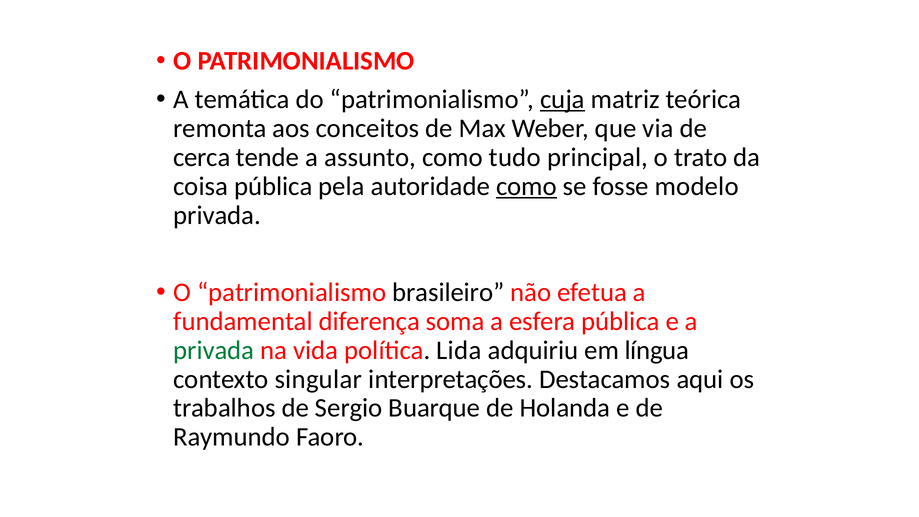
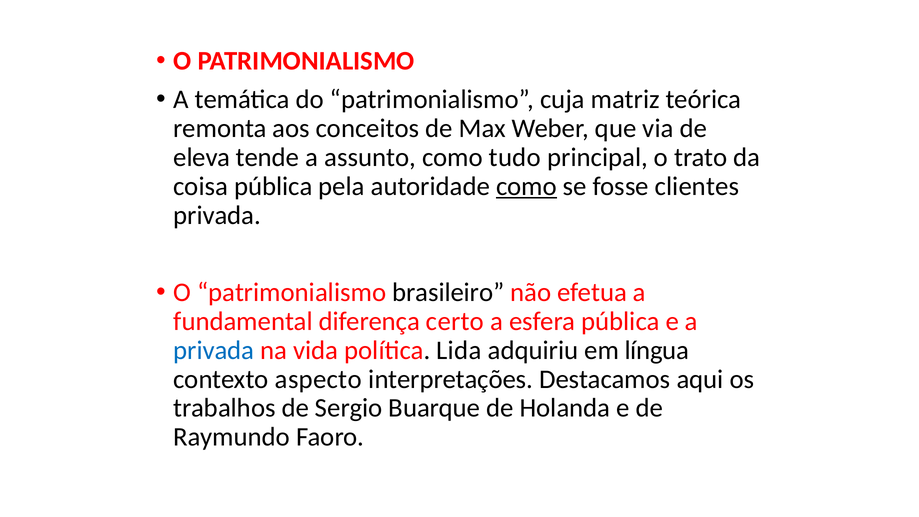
cuja underline: present -> none
cerca: cerca -> eleva
modelo: modelo -> clientes
soma: soma -> certo
privada at (214, 350) colour: green -> blue
singular: singular -> aspecto
